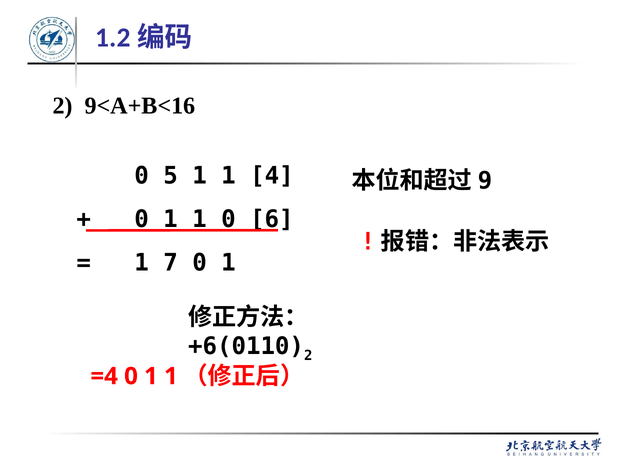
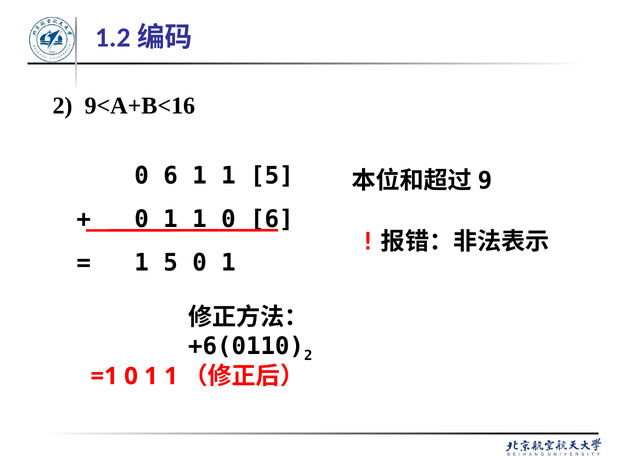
5 at (171, 176): 5 -> 6
1 1 4: 4 -> 5
7 at (171, 263): 7 -> 5
=4: =4 -> =1
